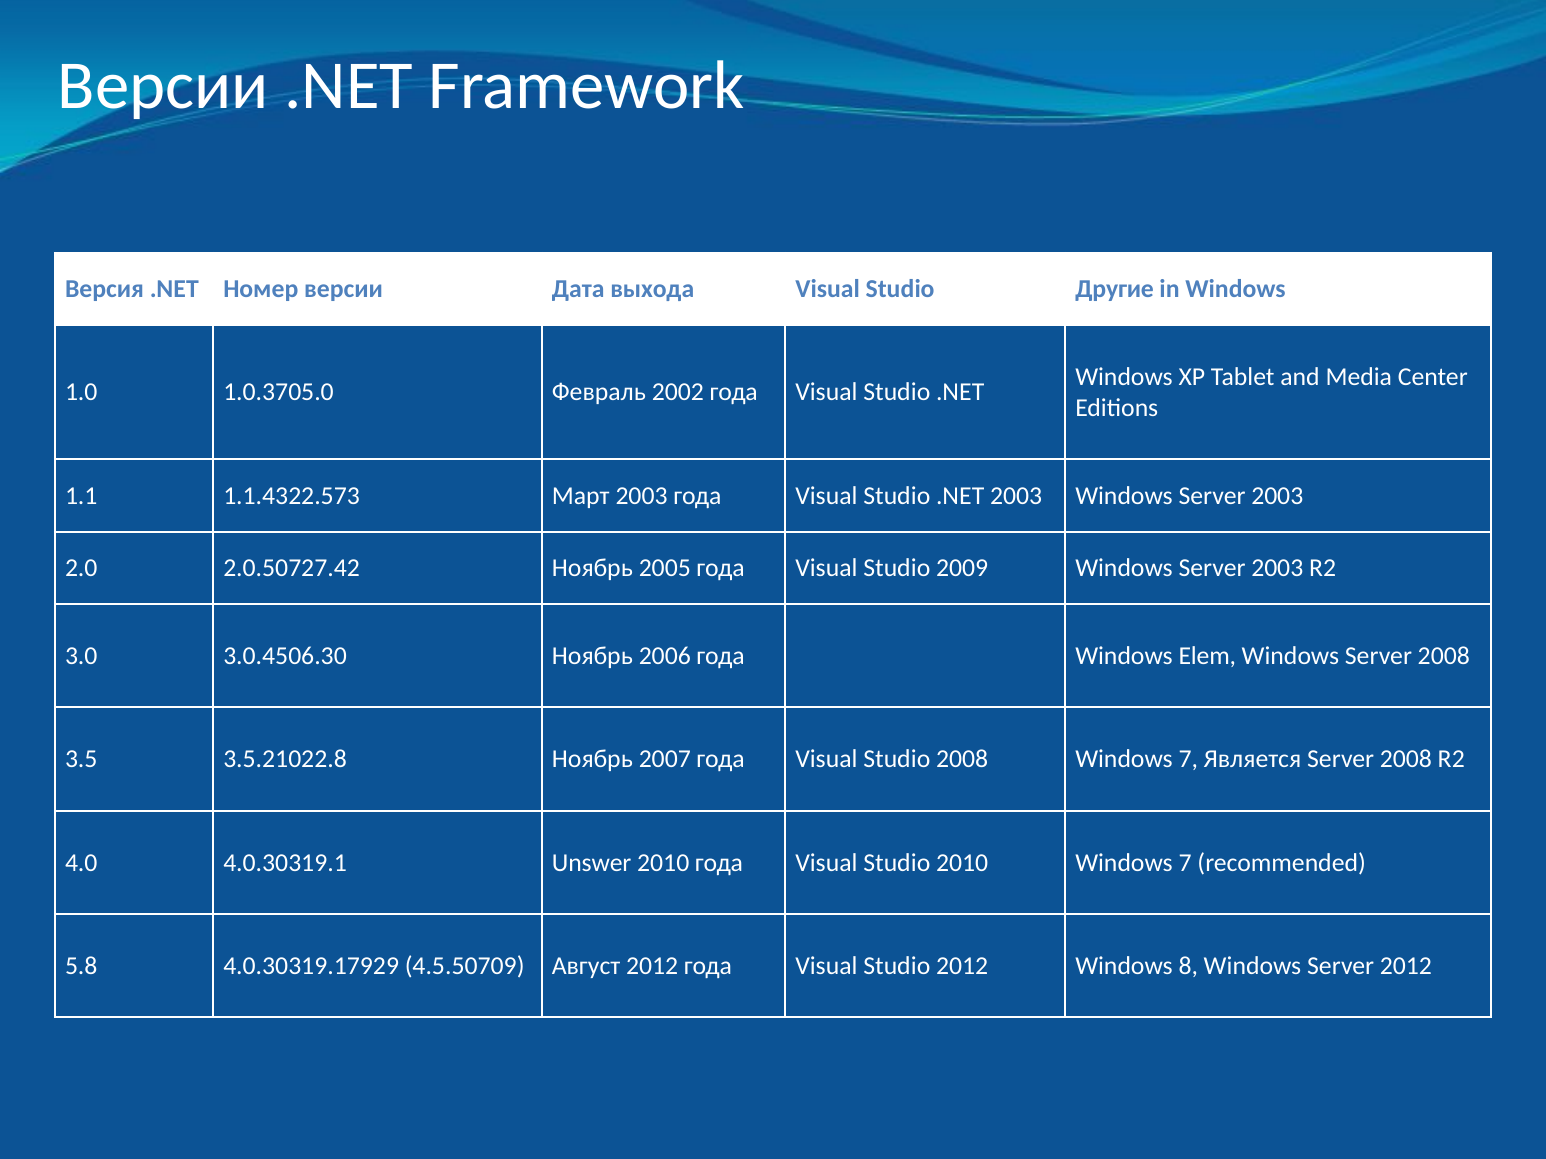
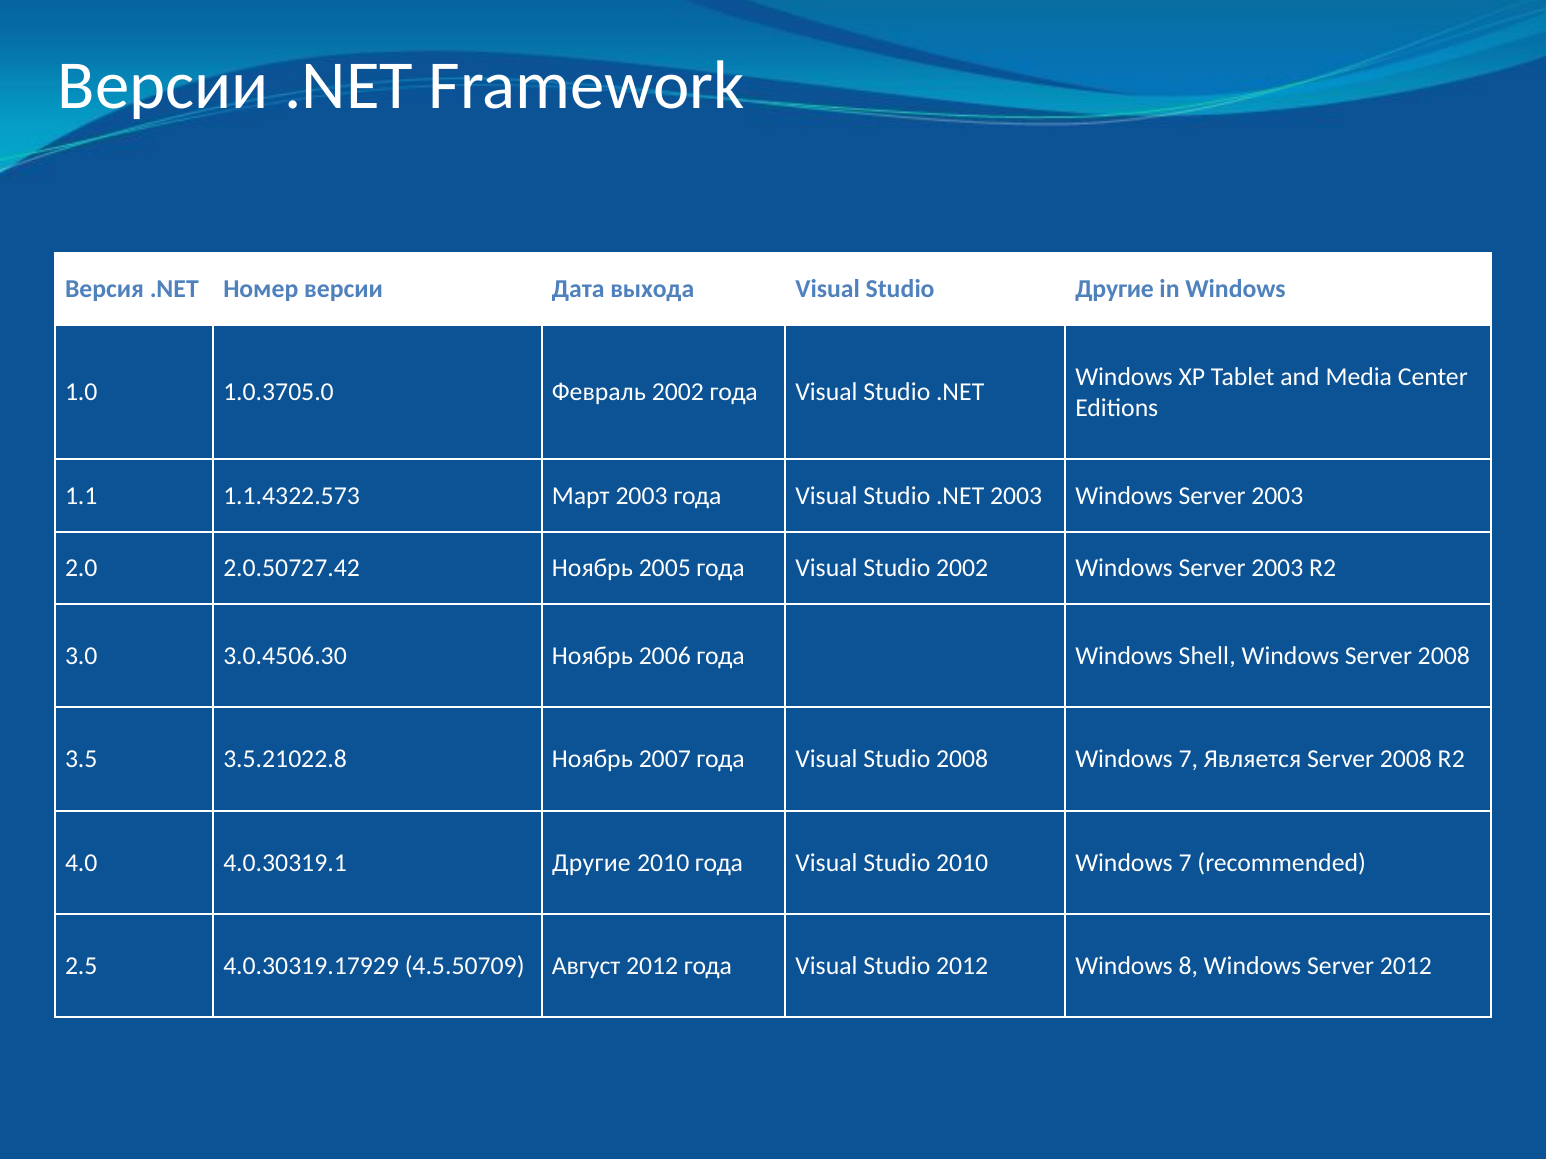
Studio 2009: 2009 -> 2002
Elem: Elem -> Shell
4.0.30319.1 Unswer: Unswer -> Другие
5.8: 5.8 -> 2.5
